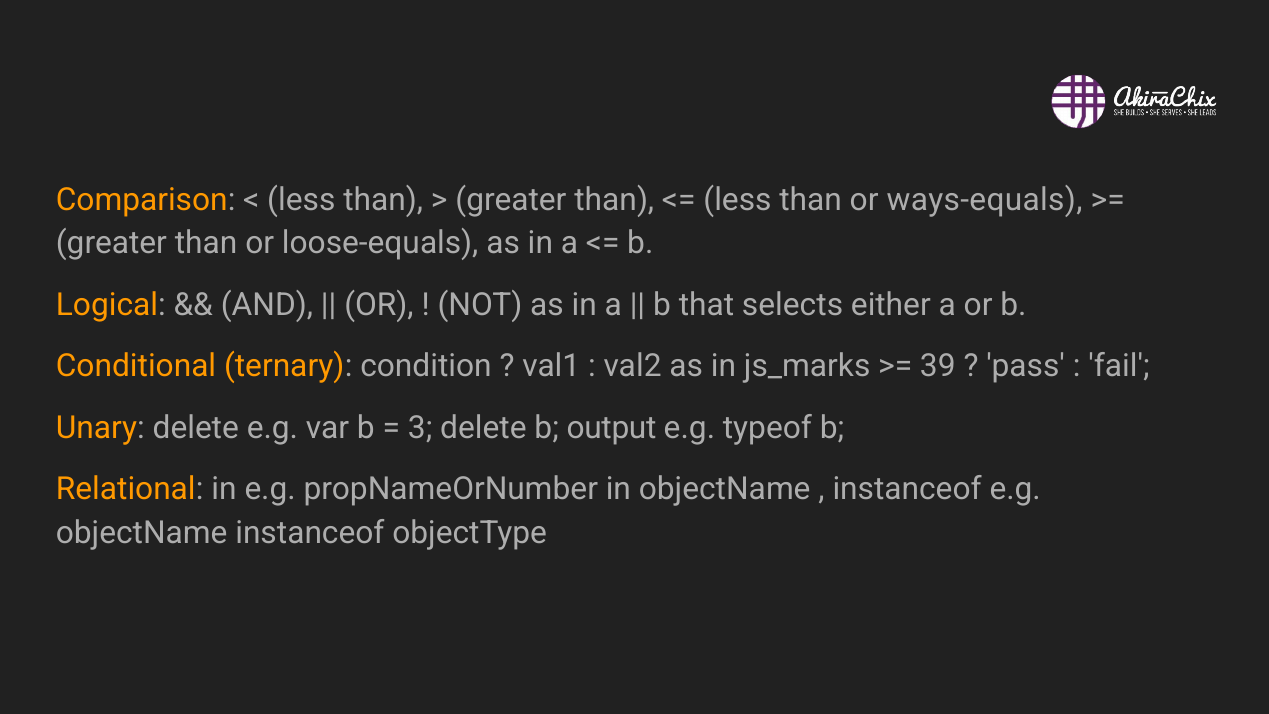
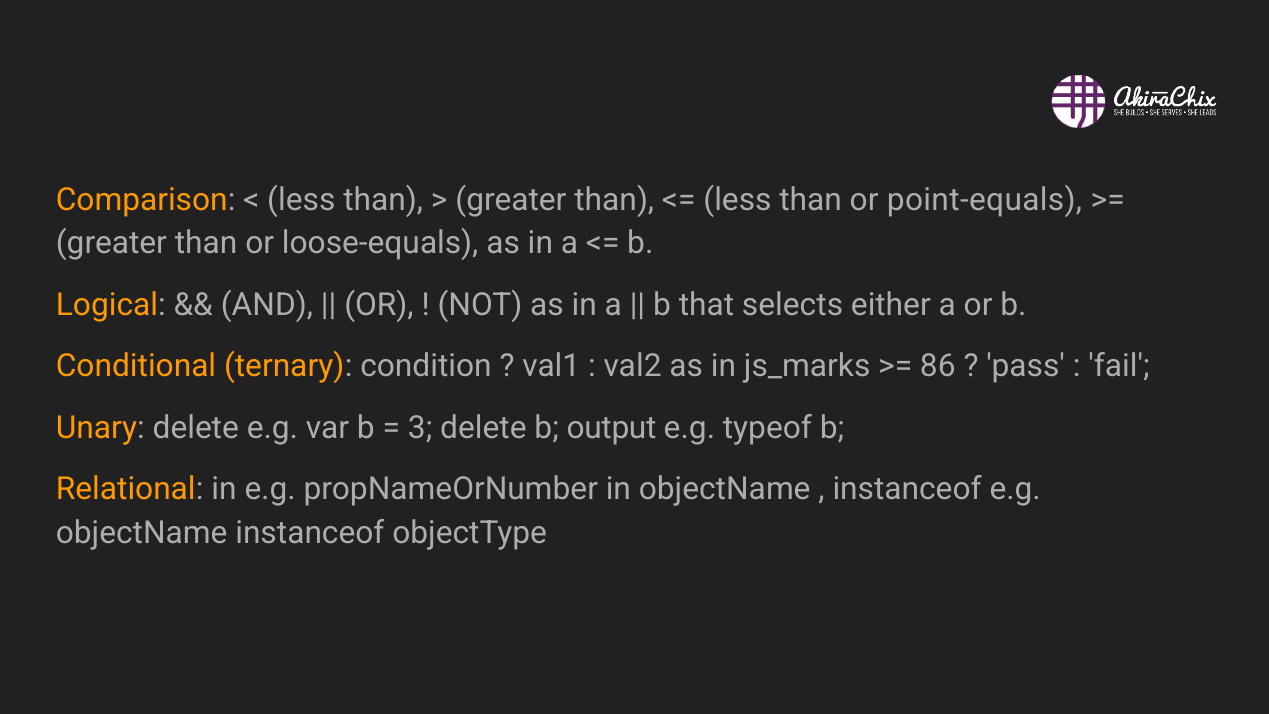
ways-equals: ways-equals -> point-equals
39: 39 -> 86
